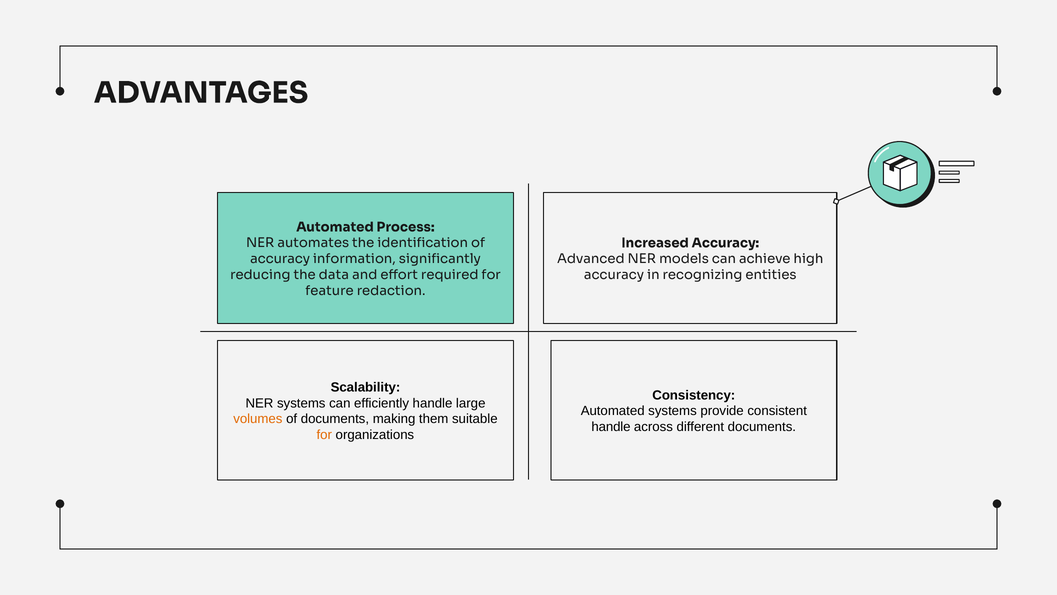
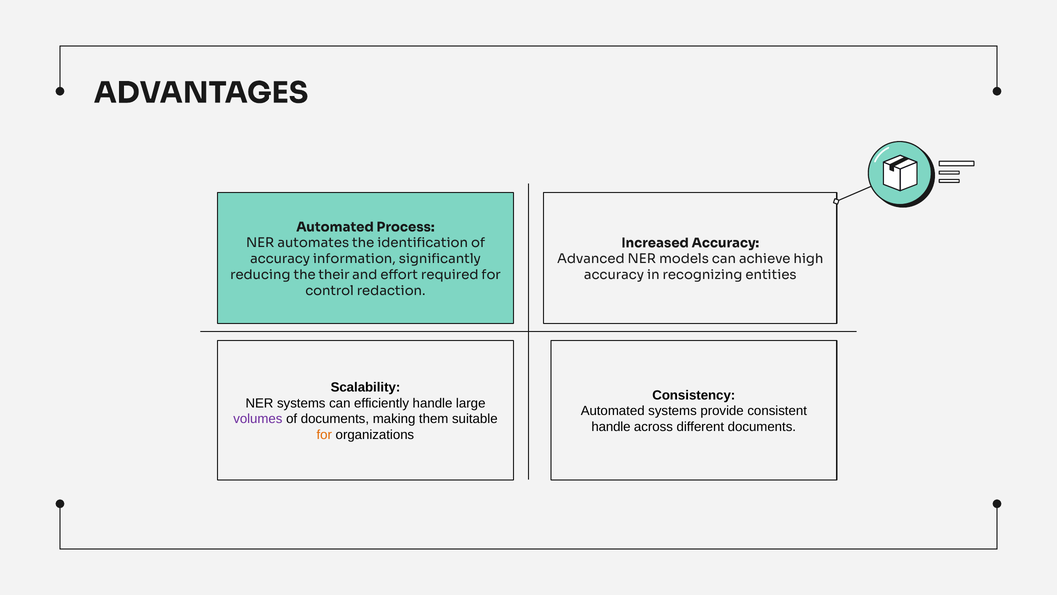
data: data -> their
feature: feature -> control
volumes colour: orange -> purple
